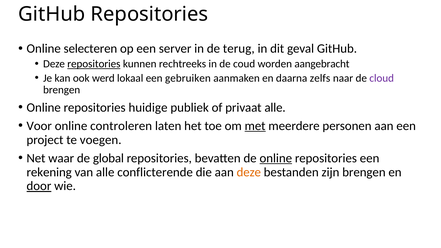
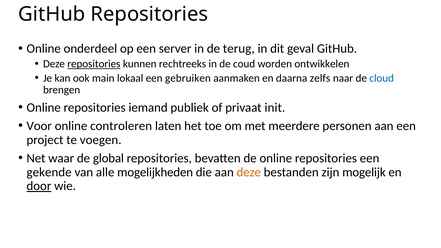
selecteren: selecteren -> onderdeel
aangebracht: aangebracht -> ontwikkelen
werd: werd -> main
cloud colour: purple -> blue
huidige: huidige -> iemand
privaat alle: alle -> init
met underline: present -> none
online at (276, 158) underline: present -> none
rekening: rekening -> gekende
conflicterende: conflicterende -> mogelijkheden
zijn brengen: brengen -> mogelijk
